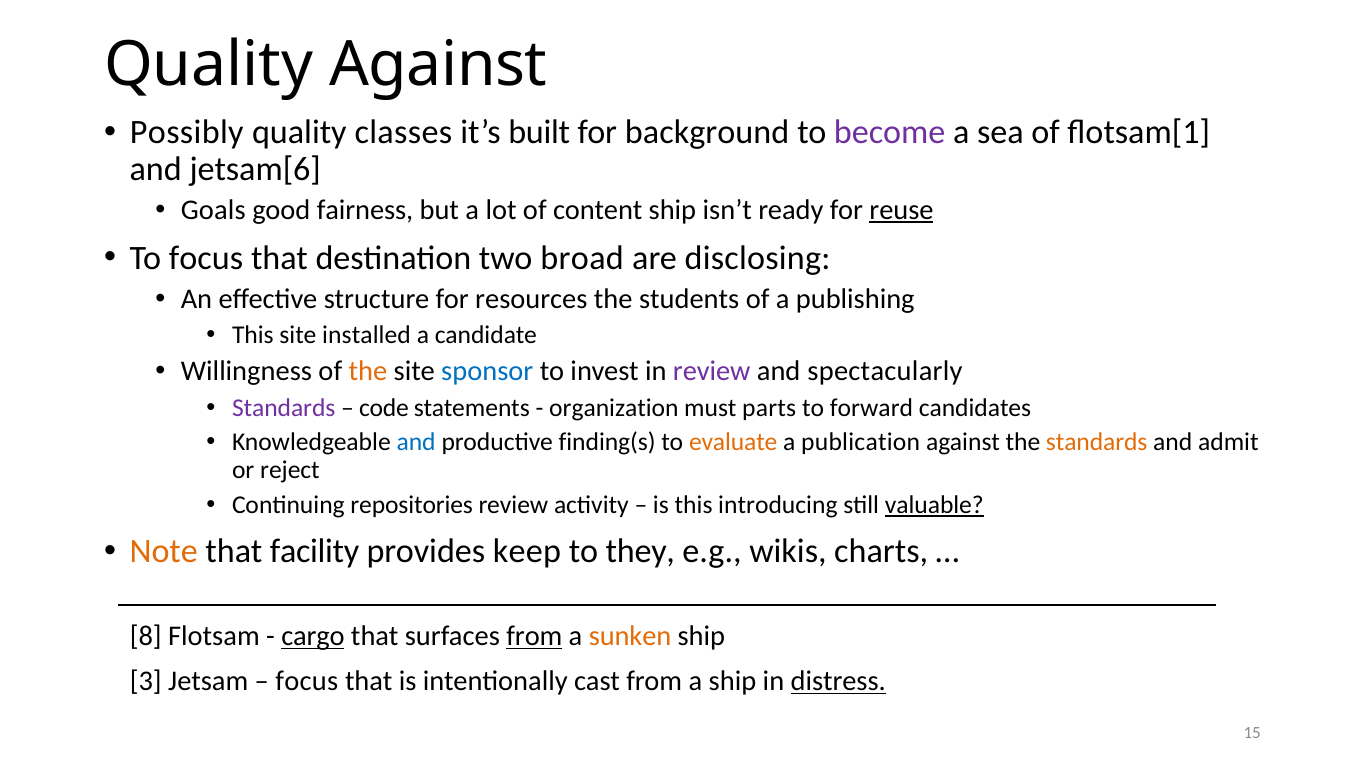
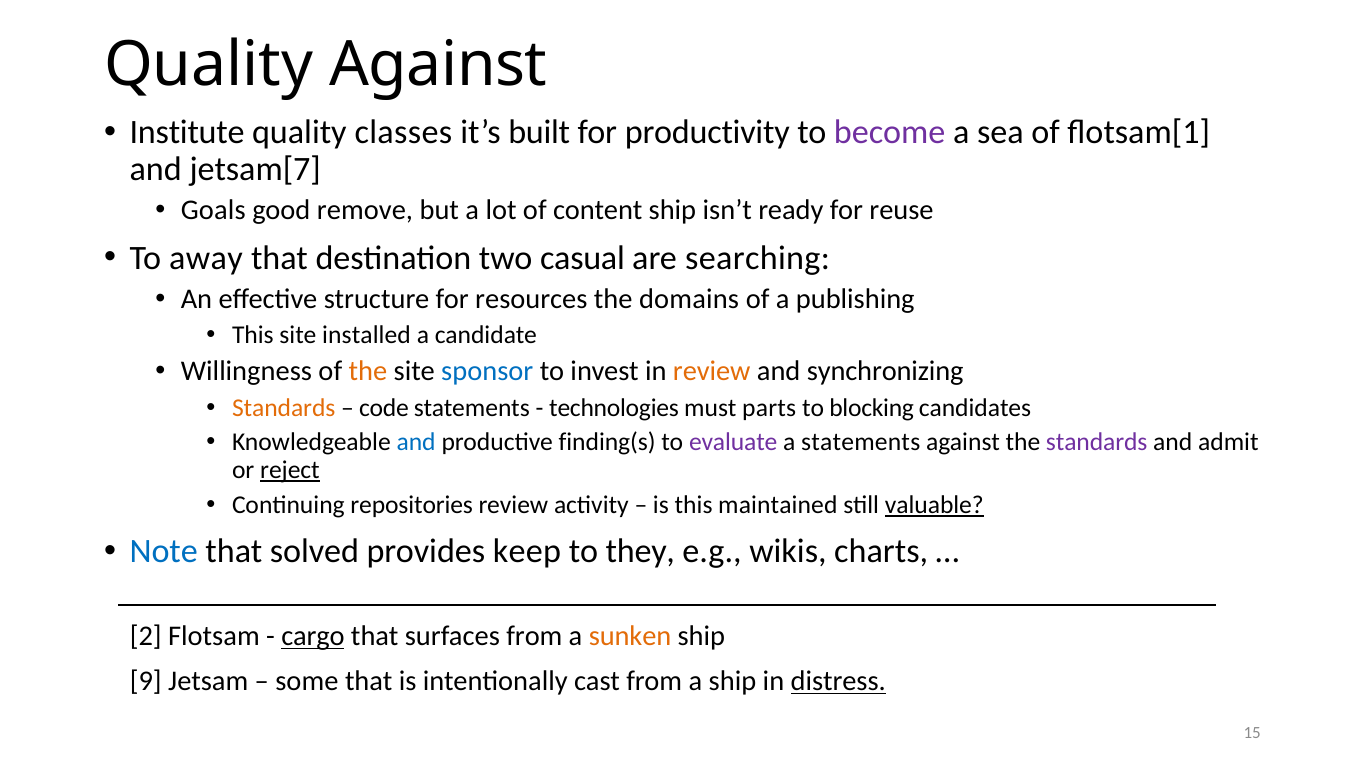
Possibly: Possibly -> Institute
background: background -> productivity
jetsam[6: jetsam[6 -> jetsam[7
fairness: fairness -> remove
reuse underline: present -> none
To focus: focus -> away
broad: broad -> casual
disclosing: disclosing -> searching
students: students -> domains
review at (712, 371) colour: purple -> orange
spectacularly: spectacularly -> synchronizing
Standards at (284, 408) colour: purple -> orange
organization: organization -> technologies
forward: forward -> blocking
evaluate colour: orange -> purple
a publication: publication -> statements
standards at (1097, 442) colour: orange -> purple
reject underline: none -> present
introducing: introducing -> maintained
Note colour: orange -> blue
facility: facility -> solved
8: 8 -> 2
from at (534, 636) underline: present -> none
3: 3 -> 9
focus at (307, 681): focus -> some
